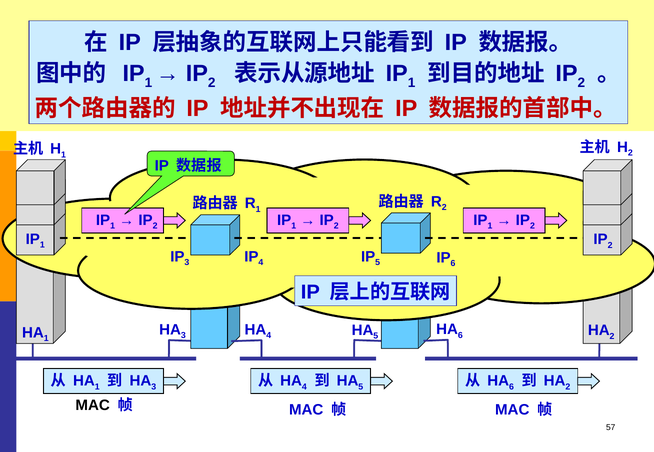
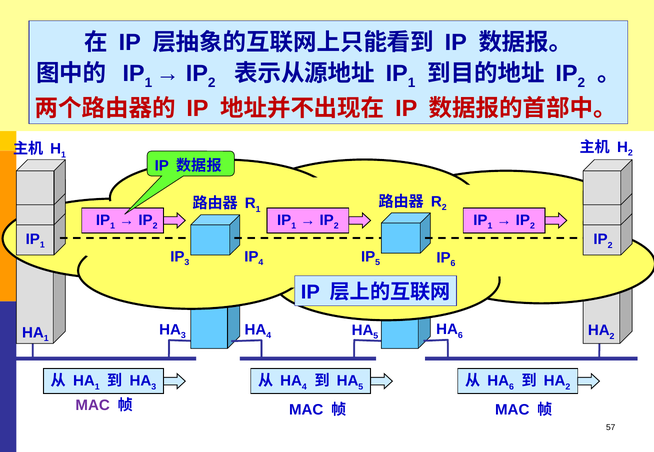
MAC at (93, 406) colour: black -> purple
